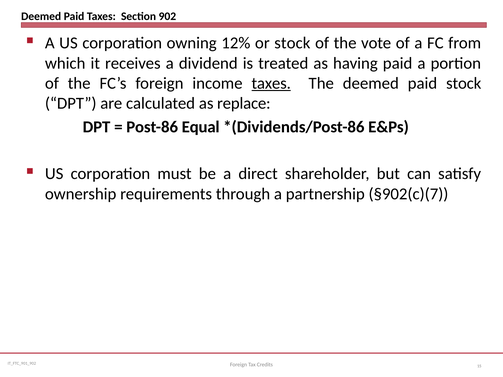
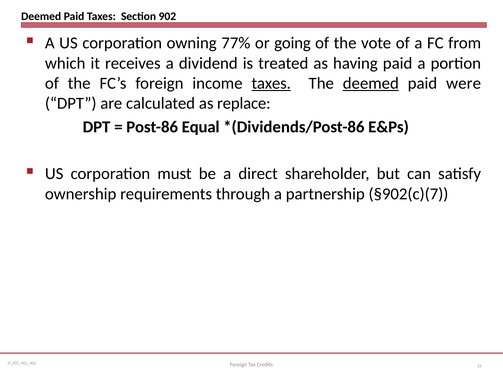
12%: 12% -> 77%
or stock: stock -> going
deemed at (371, 83) underline: none -> present
paid stock: stock -> were
